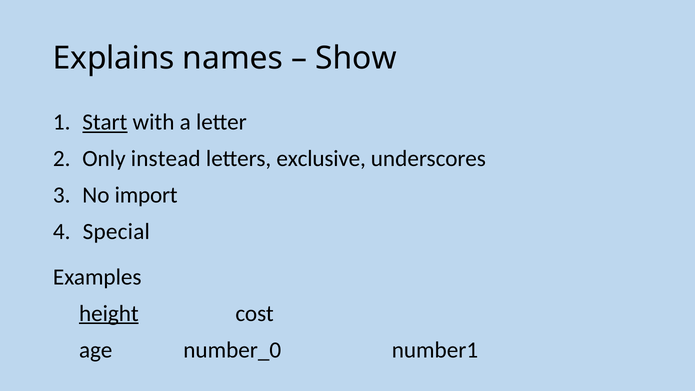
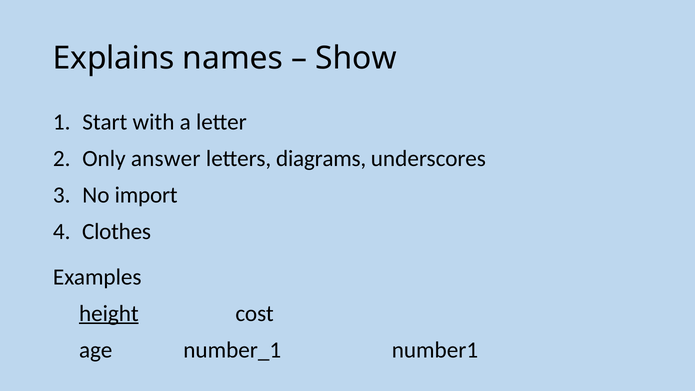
Start underline: present -> none
instead: instead -> answer
exclusive: exclusive -> diagrams
Special: Special -> Clothes
number_0: number_0 -> number_1
